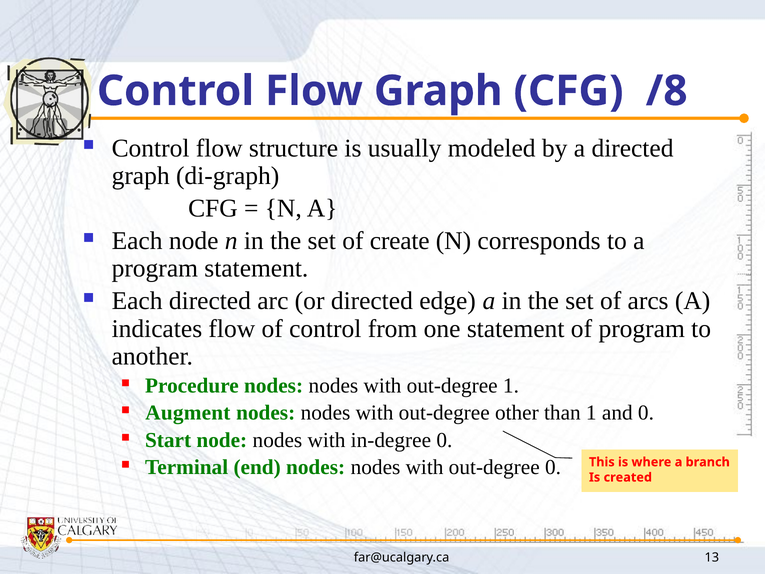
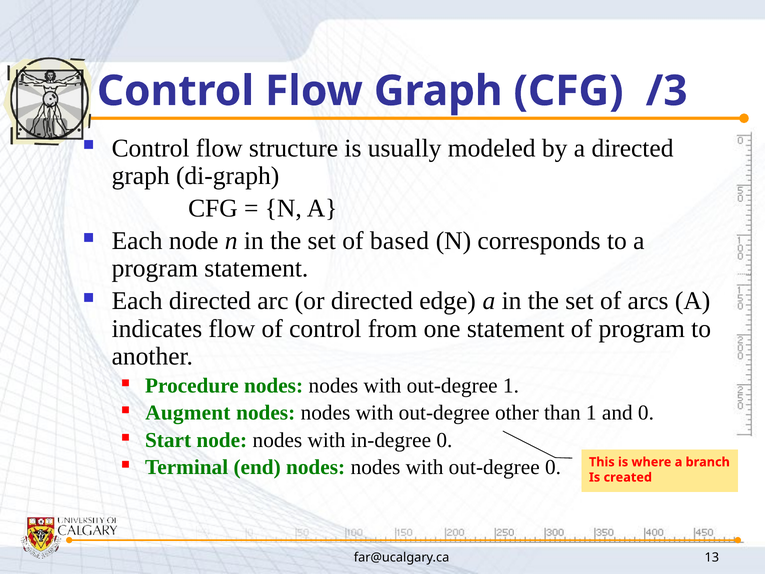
/8: /8 -> /3
create: create -> based
